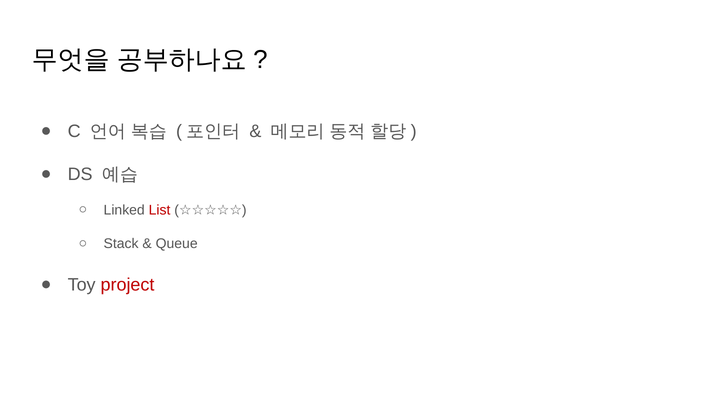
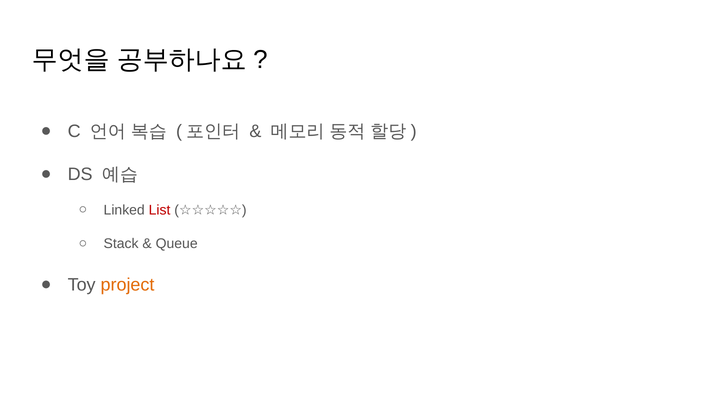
project colour: red -> orange
